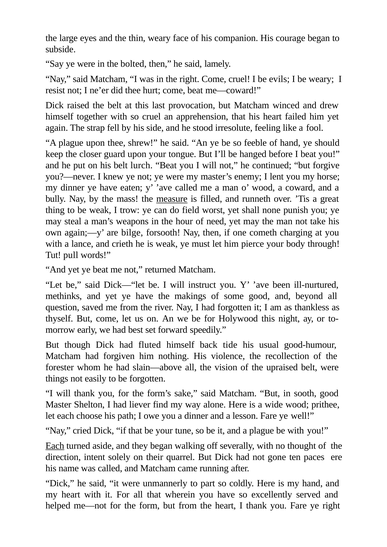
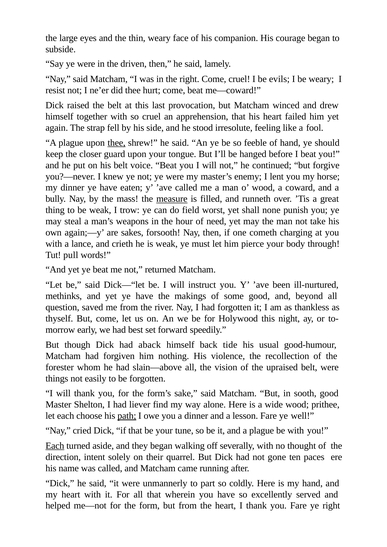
bolted: bolted -> driven
thee at (117, 143) underline: none -> present
lurch: lurch -> voice
bilge: bilge -> sakes
fluted: fluted -> aback
path underline: none -> present
